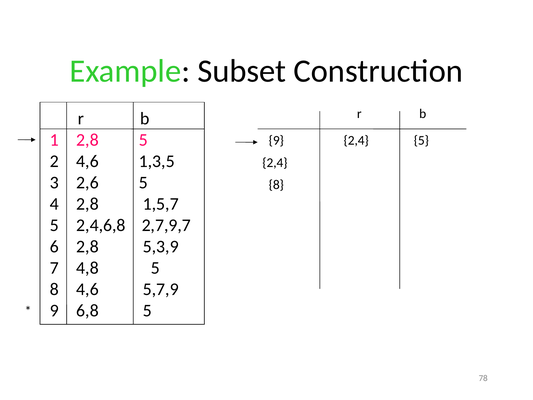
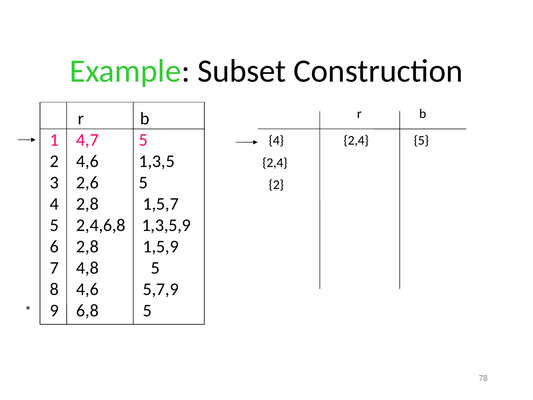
1 2,8: 2,8 -> 4,7
9 at (276, 140): 9 -> 4
8 at (276, 185): 8 -> 2
2,7,9,7: 2,7,9,7 -> 1,3,5,9
5,3,9: 5,3,9 -> 1,5,9
